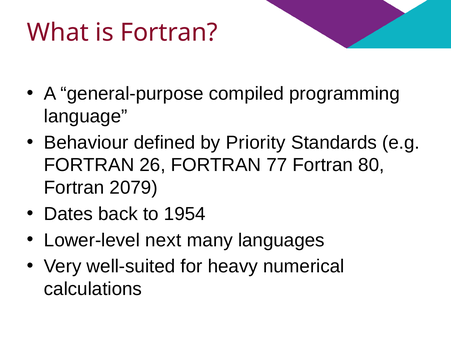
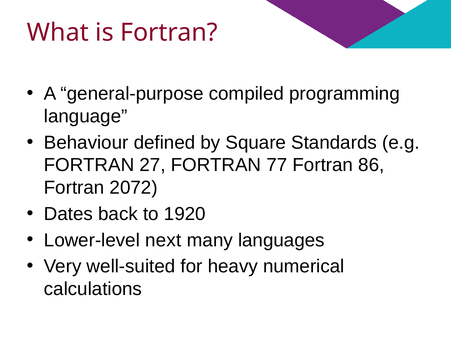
Priority: Priority -> Square
26: 26 -> 27
80: 80 -> 86
2079: 2079 -> 2072
1954: 1954 -> 1920
